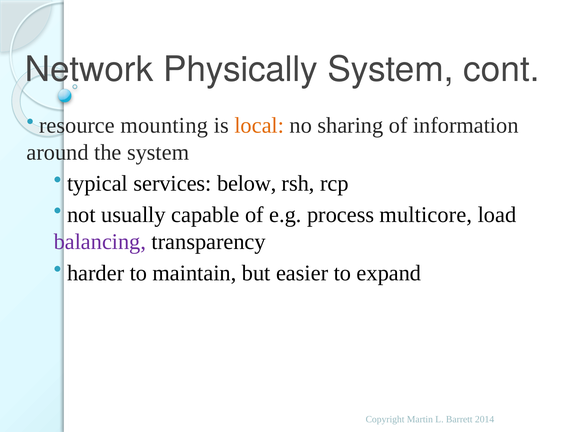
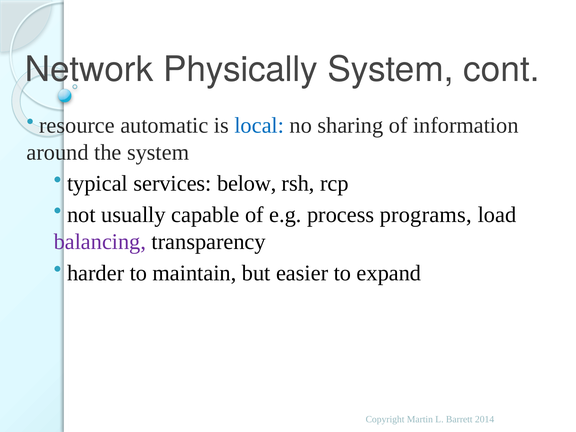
mounting: mounting -> automatic
local colour: orange -> blue
multicore: multicore -> programs
